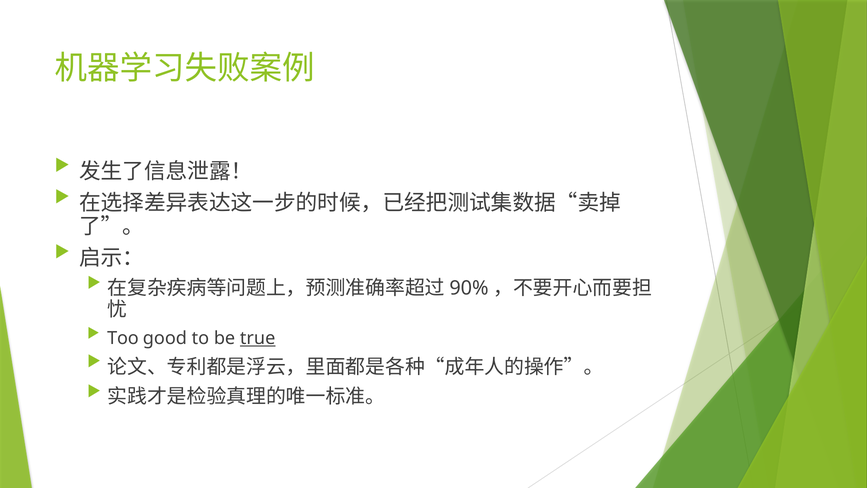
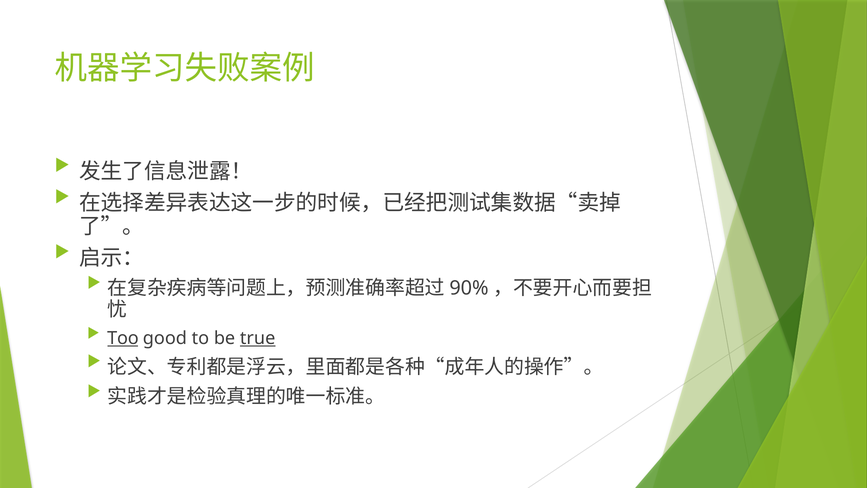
Too underline: none -> present
